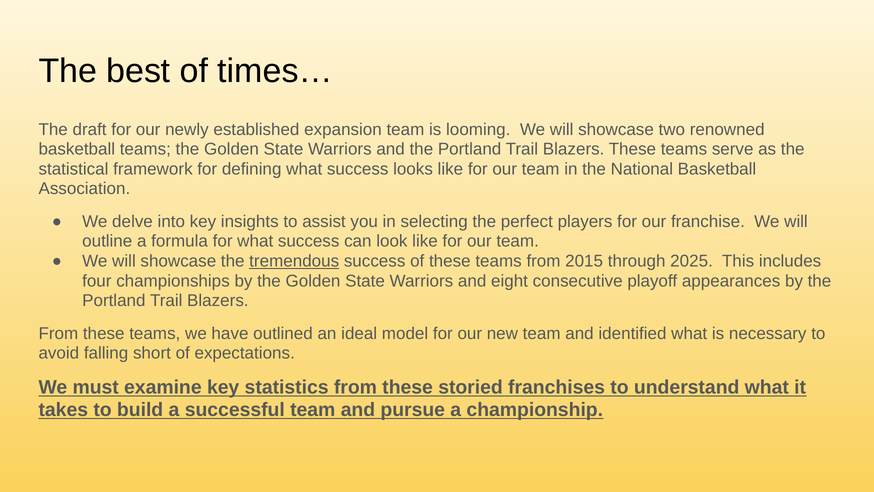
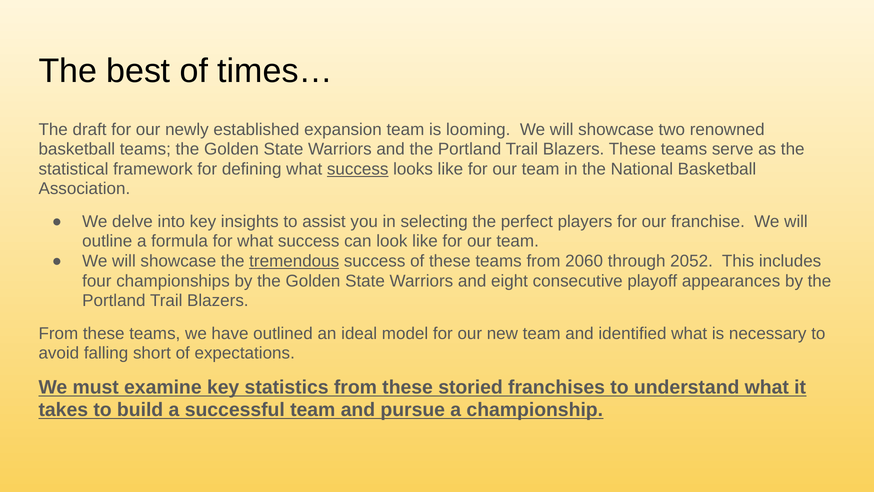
success at (358, 169) underline: none -> present
2015: 2015 -> 2060
2025: 2025 -> 2052
